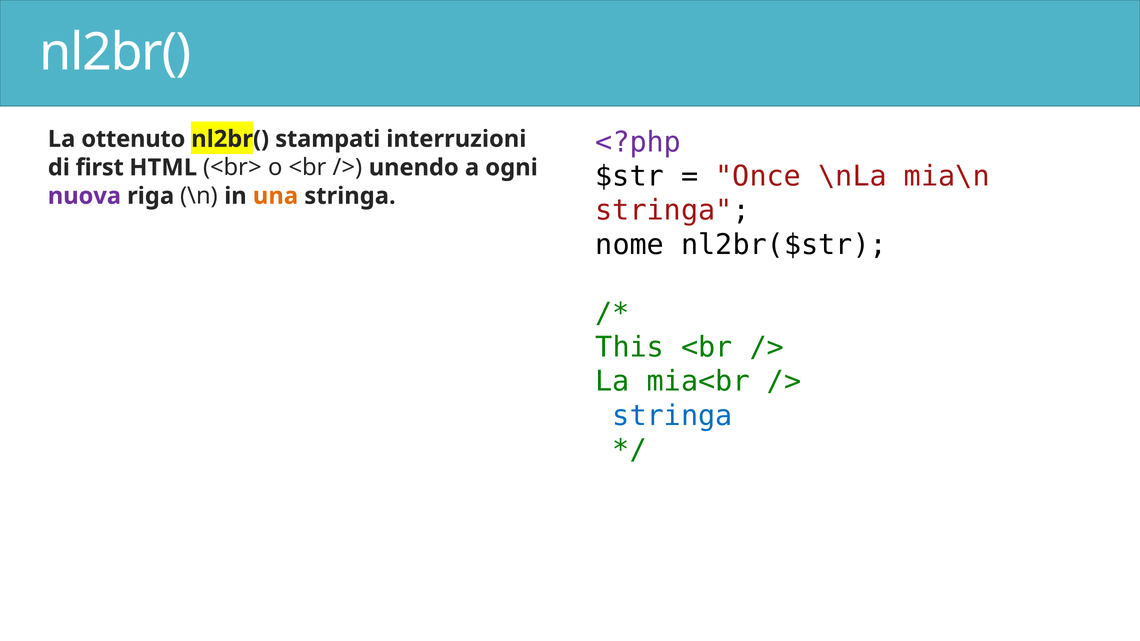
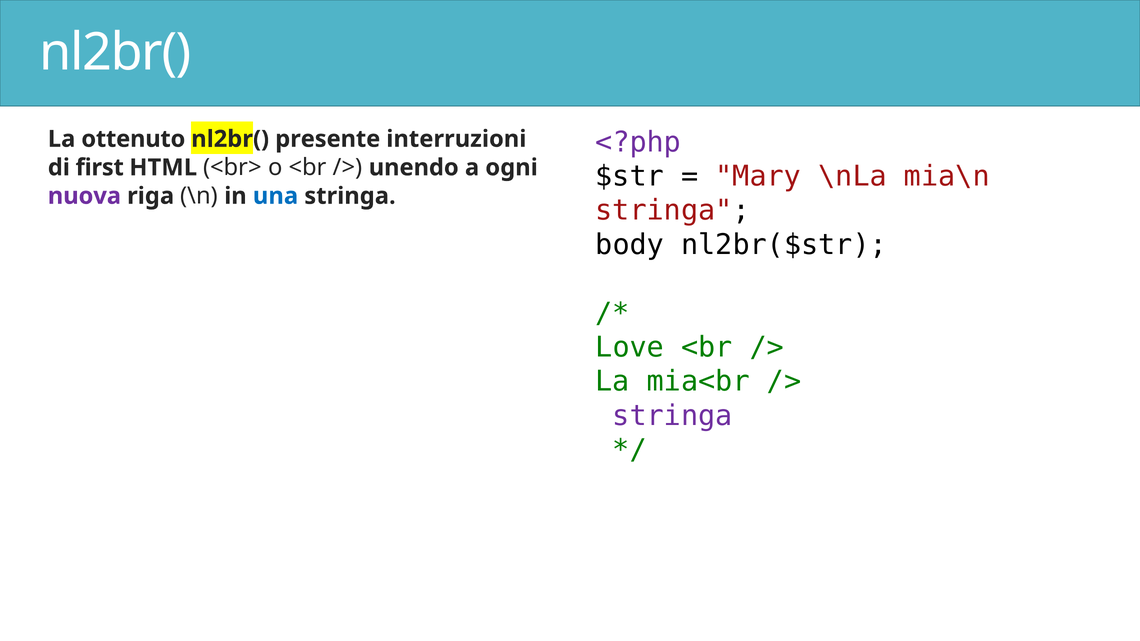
stampati: stampati -> presente
Once: Once -> Mary
una colour: orange -> blue
nome: nome -> body
This: This -> Love
stringa at (672, 416) colour: blue -> purple
